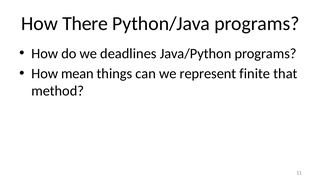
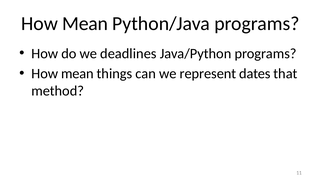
There at (85, 24): There -> Mean
finite: finite -> dates
